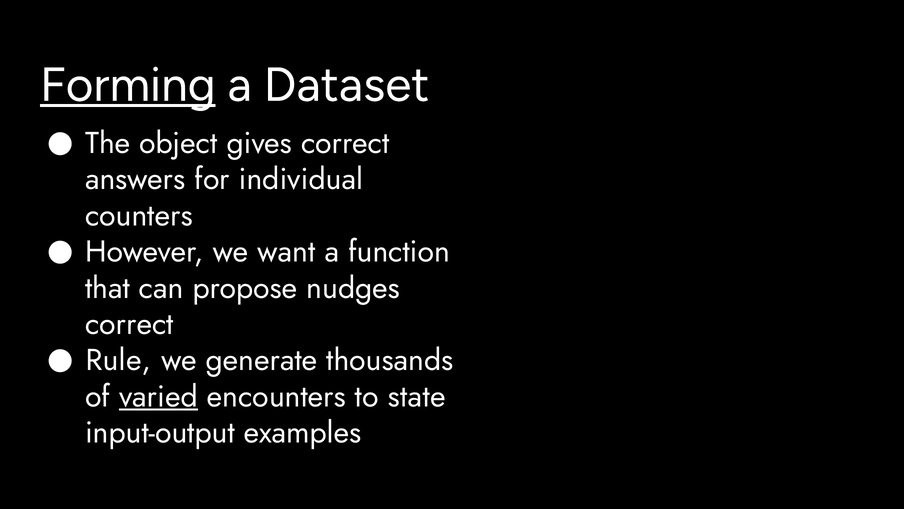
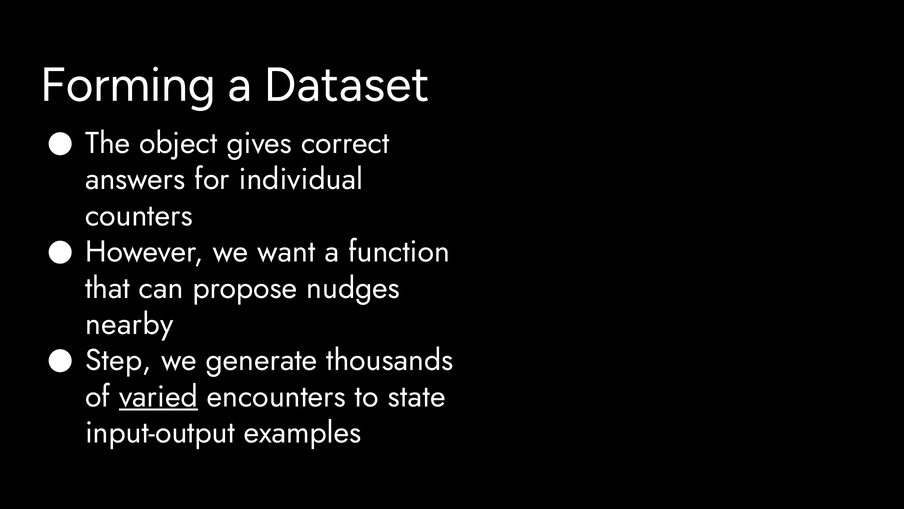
Forming underline: present -> none
correct at (129, 324): correct -> nearby
Rule: Rule -> Step
